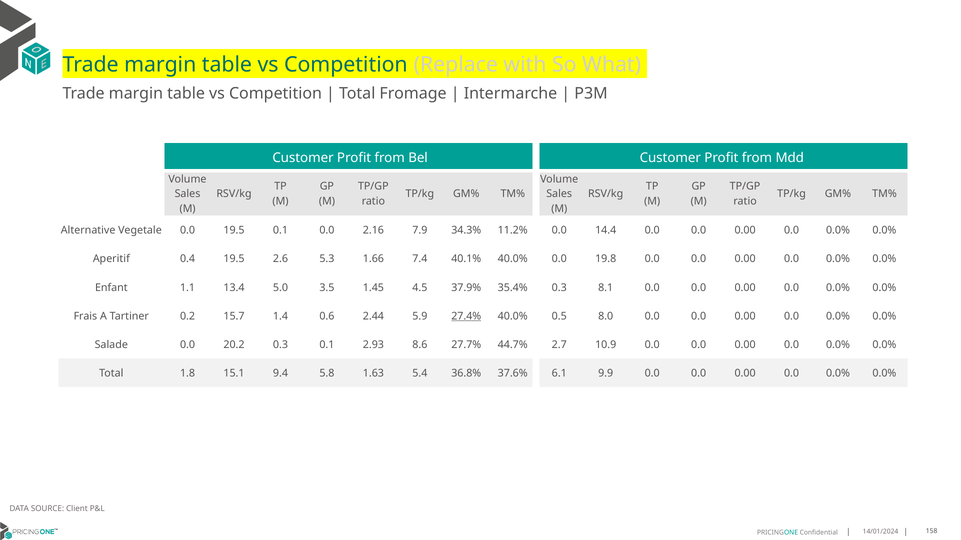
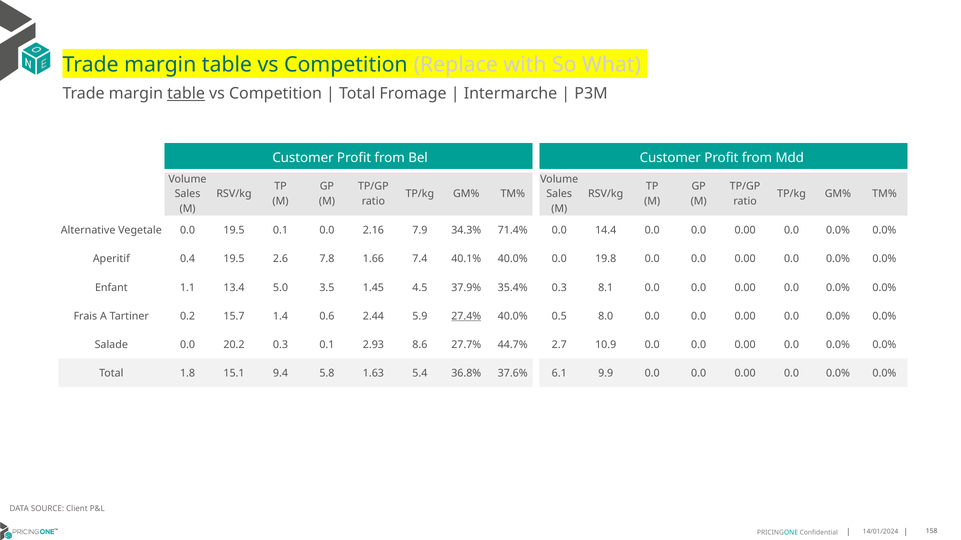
table at (186, 94) underline: none -> present
11.2%: 11.2% -> 71.4%
5.3: 5.3 -> 7.8
